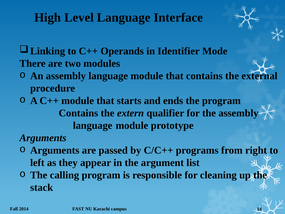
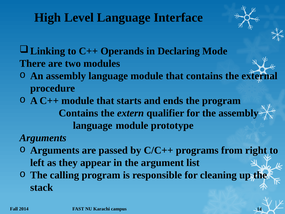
Identifier: Identifier -> Declaring
